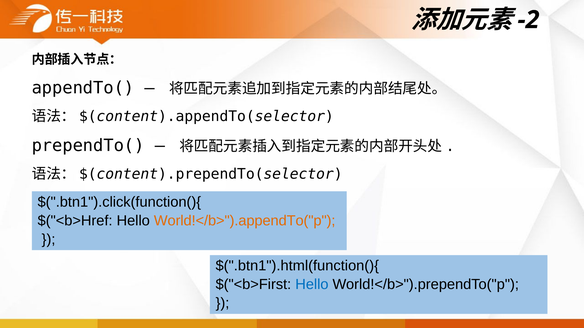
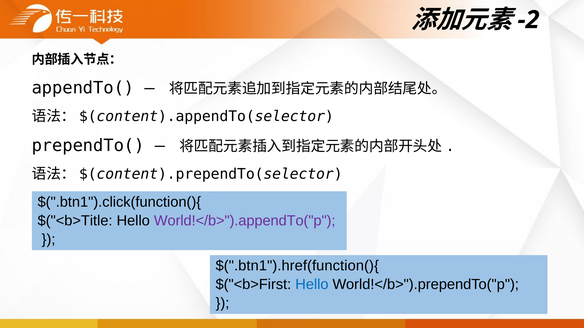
$("<b>Href: $("<b>Href -> $("<b>Title
World!</b>").appendTo("p colour: orange -> purple
$(".btn1").html(function(){: $(".btn1").html(function(){ -> $(".btn1").href(function(){
